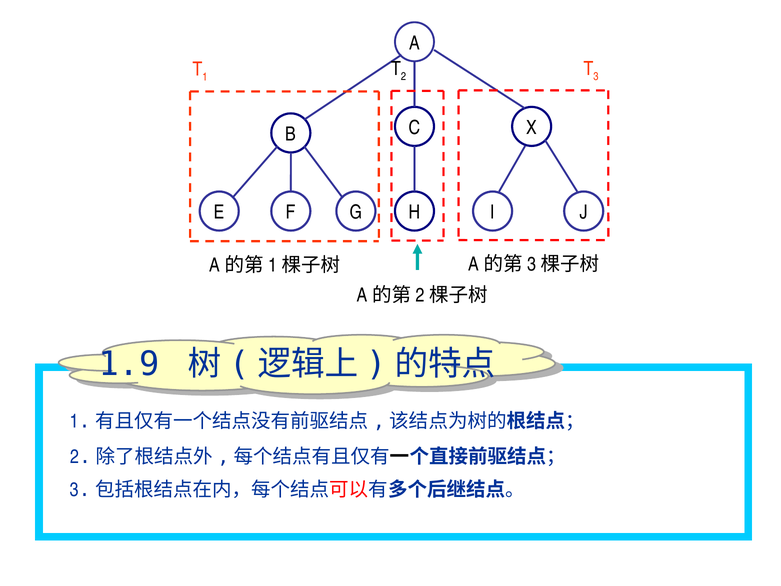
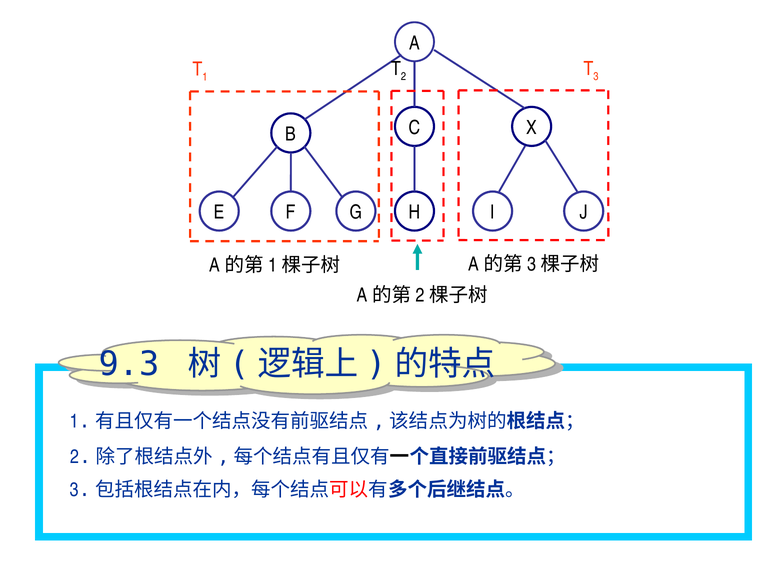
1.9: 1.9 -> 9.3
